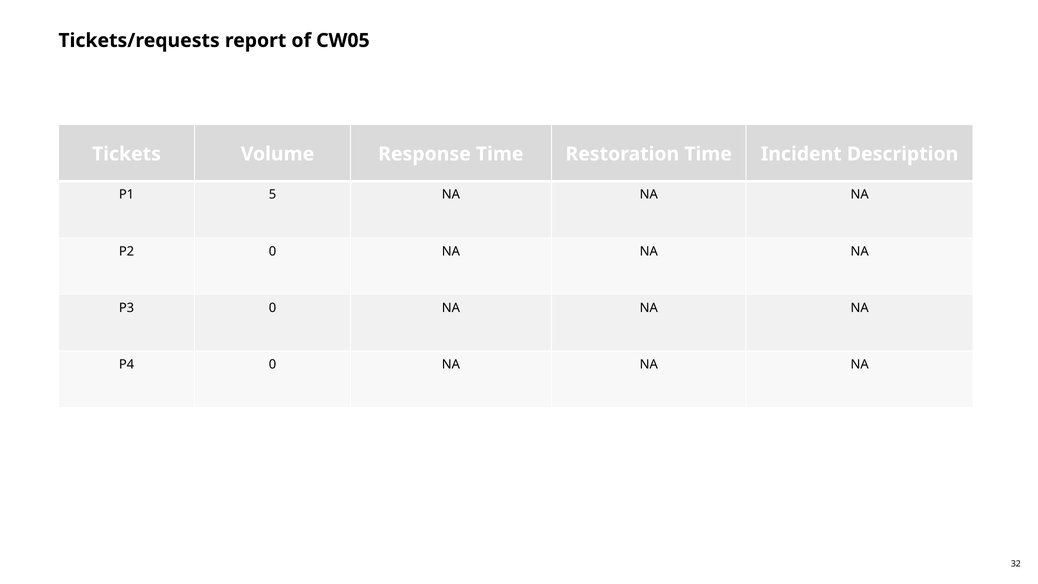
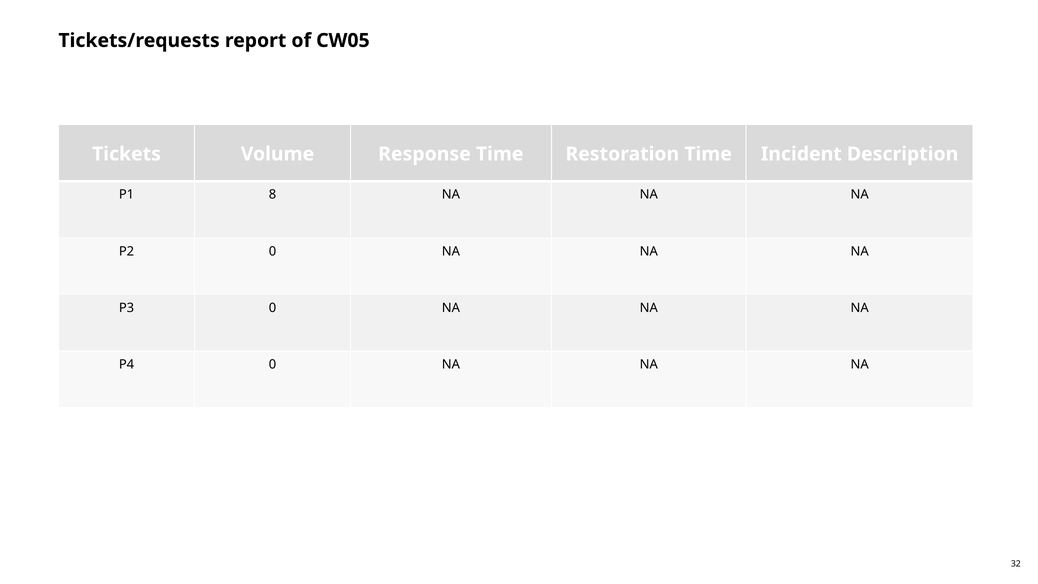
5: 5 -> 8
